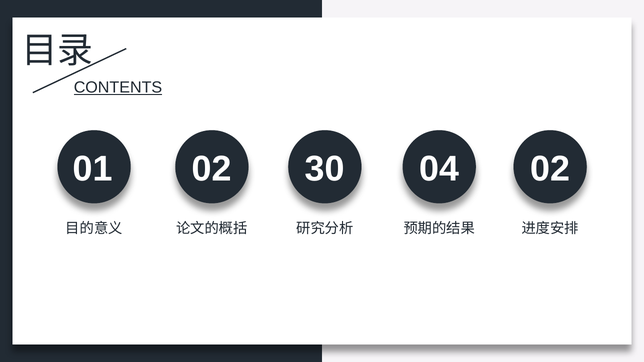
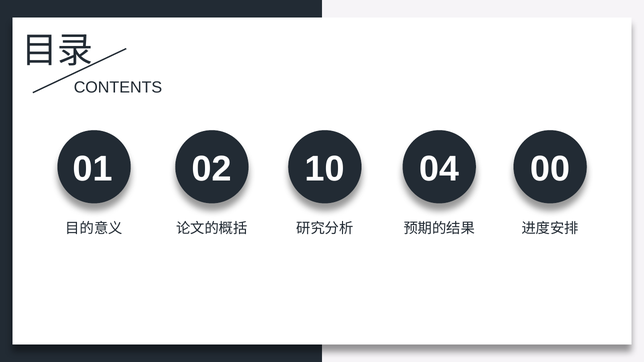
CONTENTS underline: present -> none
30: 30 -> 10
04 02: 02 -> 00
